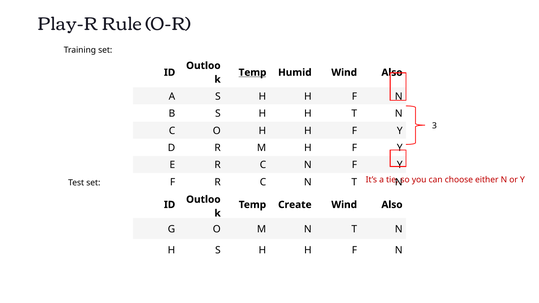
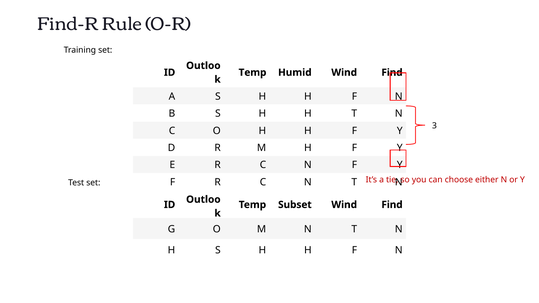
Play-R: Play-R -> Find-R
Temp at (253, 73) underline: present -> none
Humid Wind Also: Also -> Find
Create: Create -> Subset
Also at (392, 205): Also -> Find
